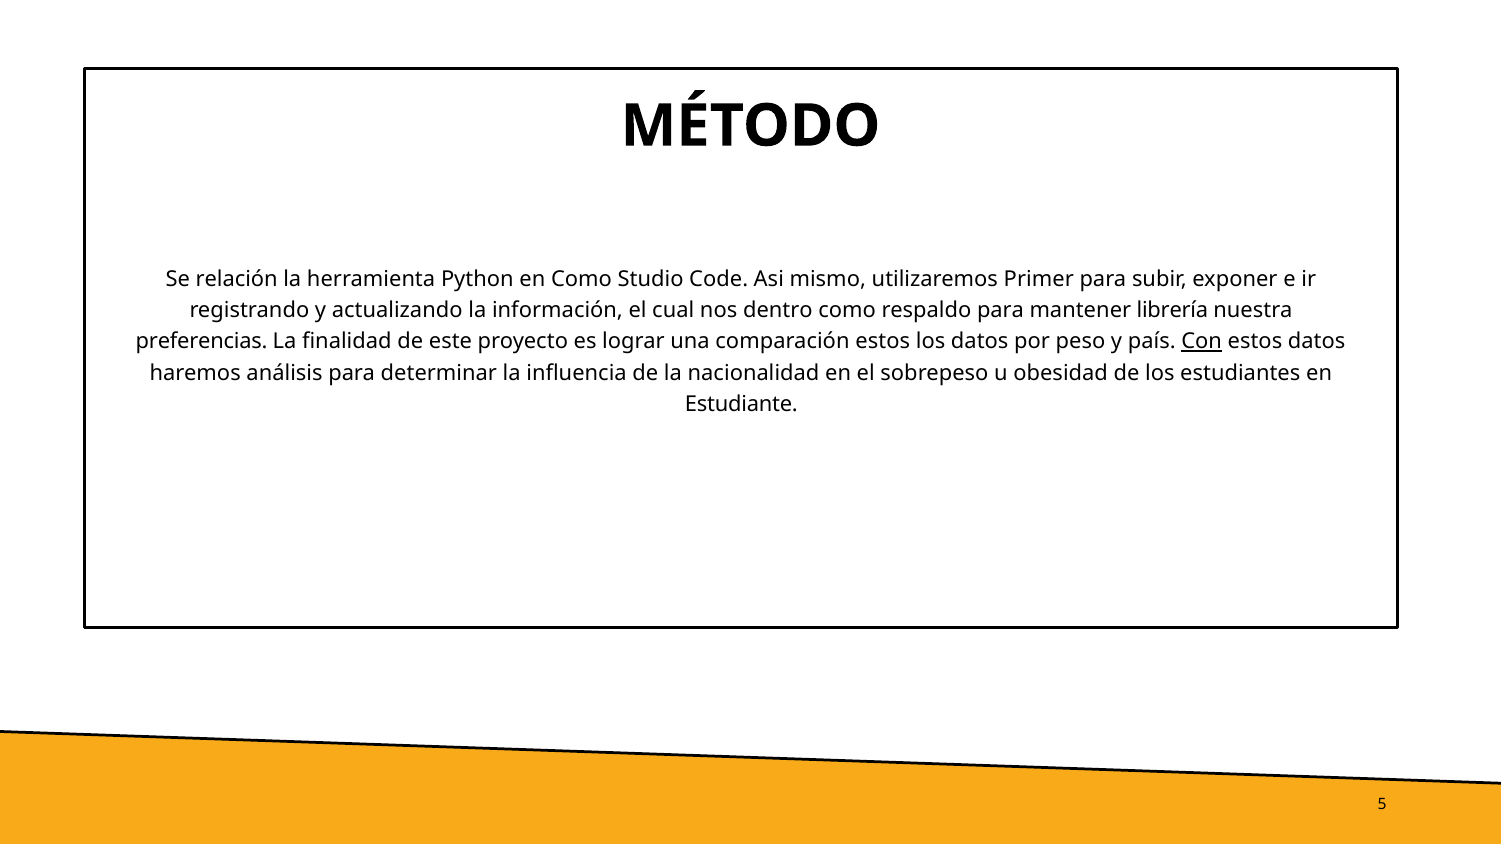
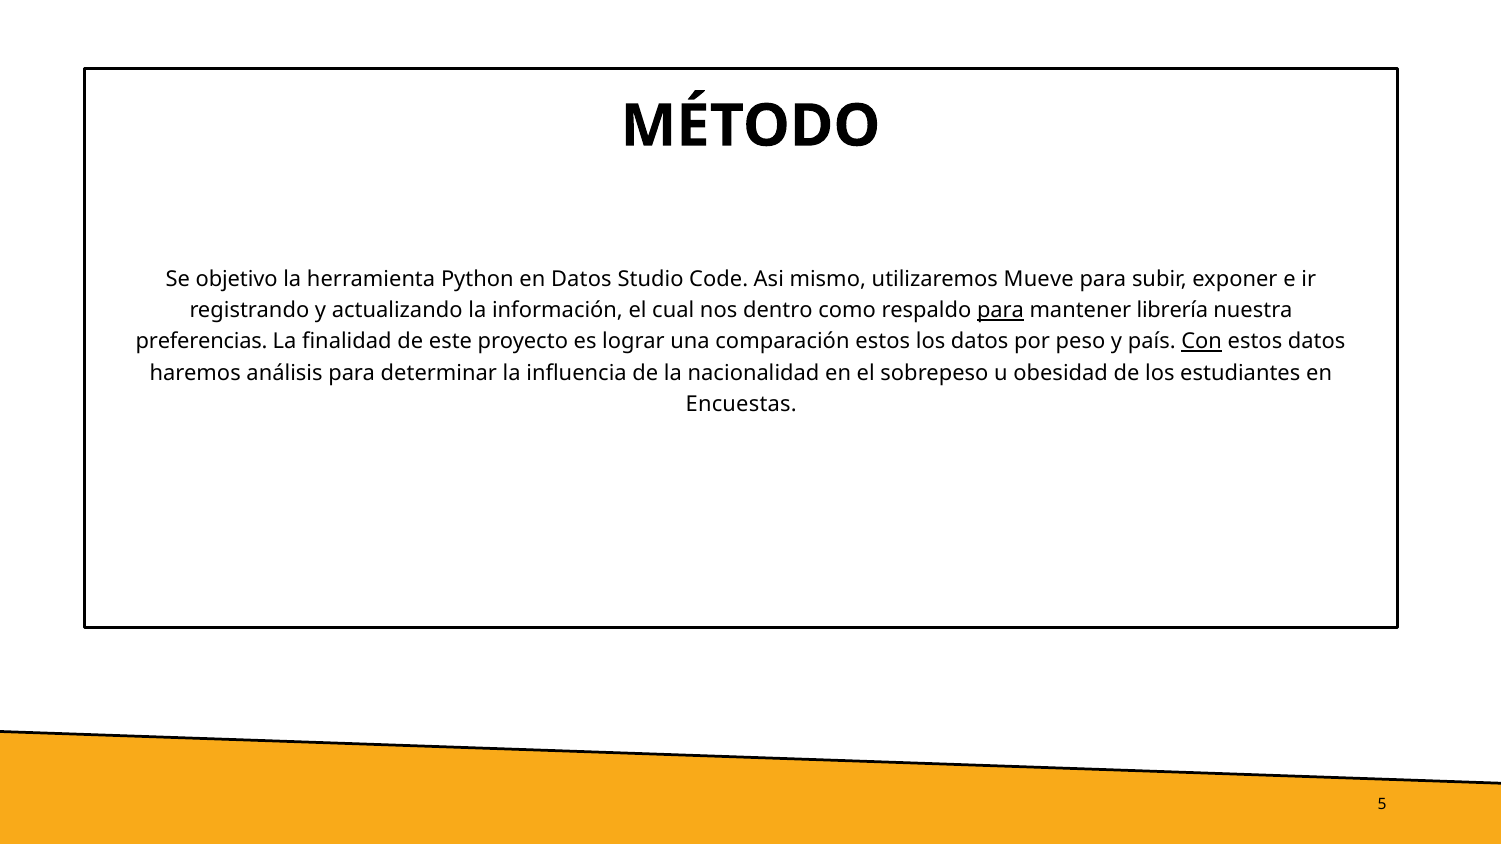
relación: relación -> objetivo
en Como: Como -> Datos
Primer: Primer -> Mueve
para at (1000, 311) underline: none -> present
Estudiante: Estudiante -> Encuestas
